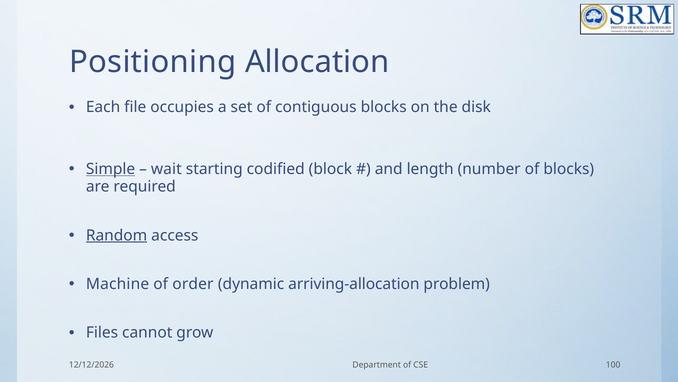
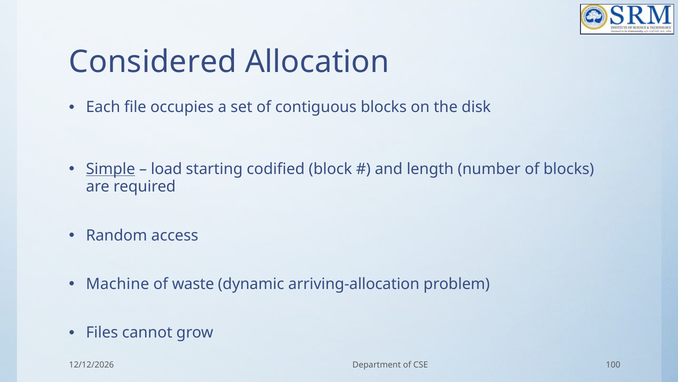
Positioning: Positioning -> Considered
wait: wait -> load
Random underline: present -> none
order: order -> waste
